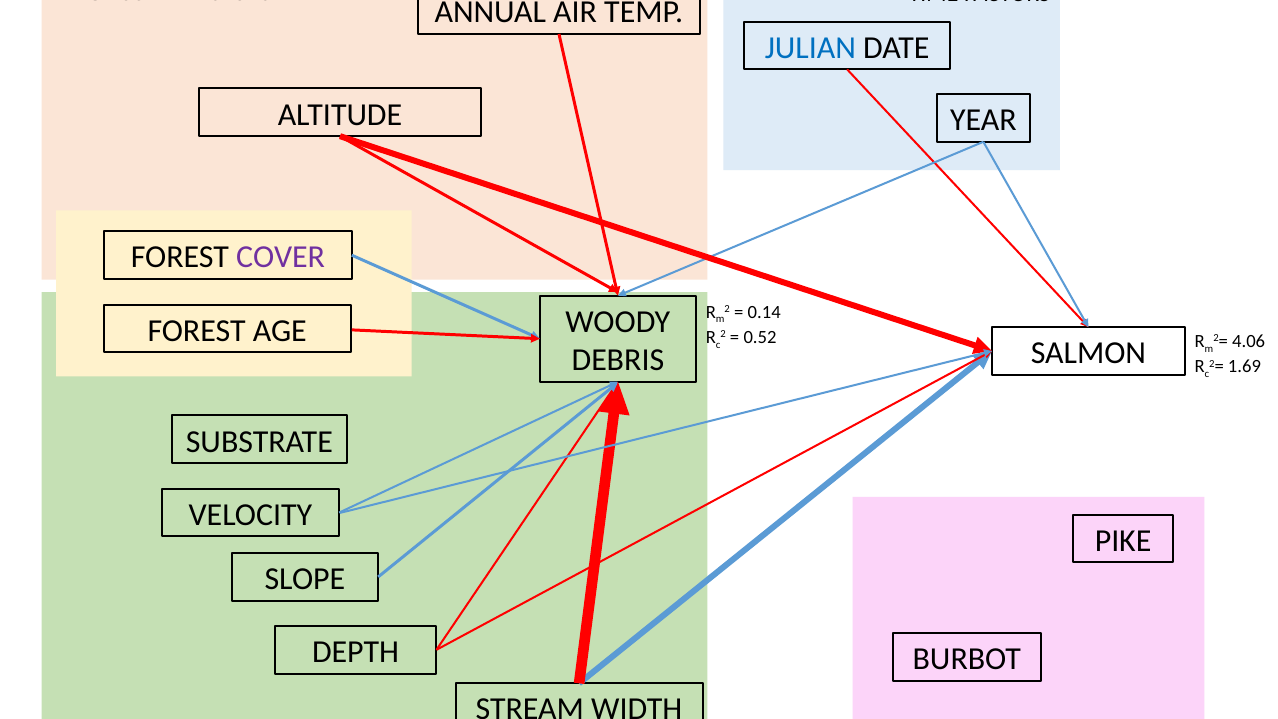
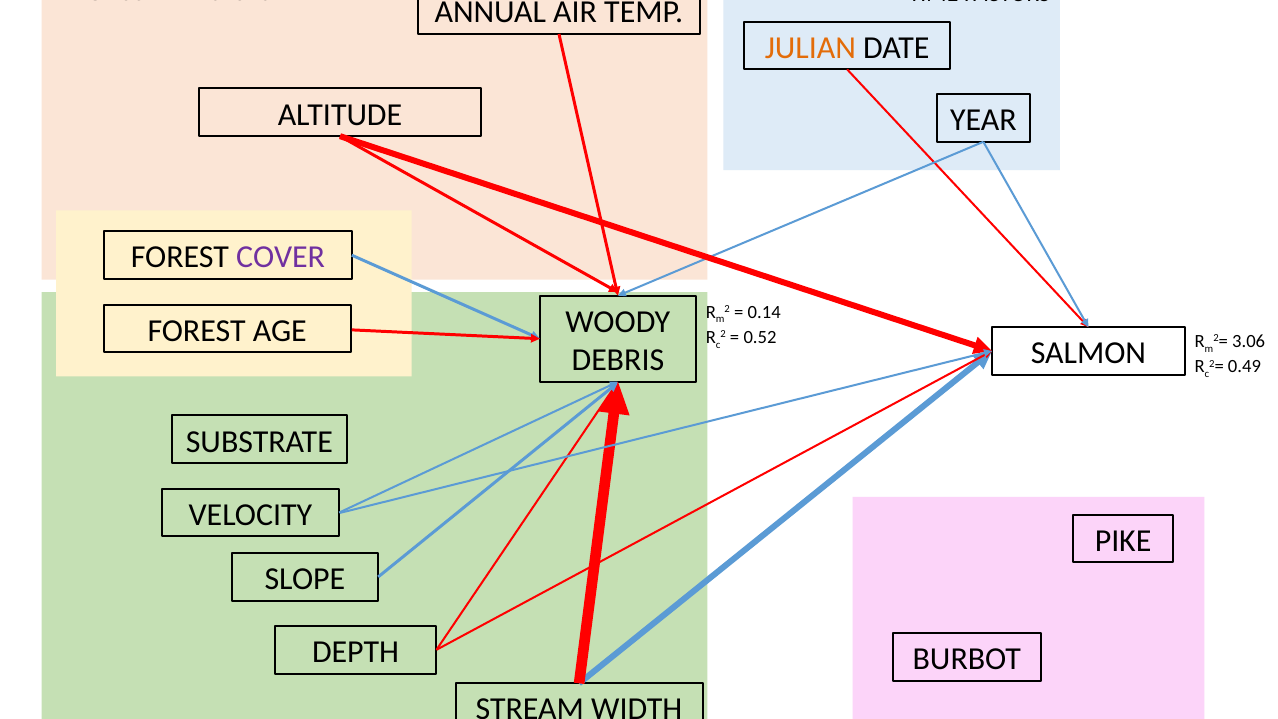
JULIAN colour: blue -> orange
4.06: 4.06 -> 3.06
1.69: 1.69 -> 0.49
